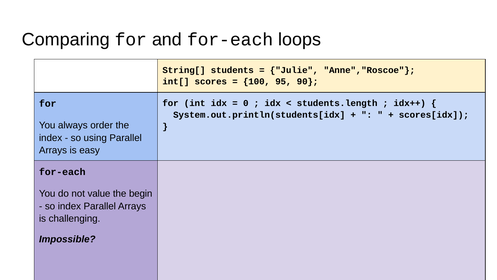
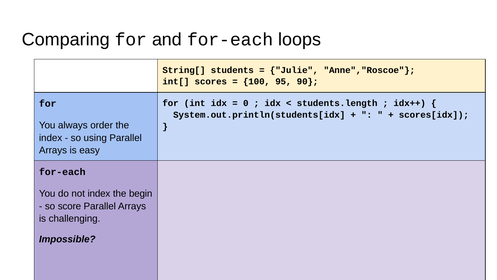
not value: value -> index
so index: index -> score
